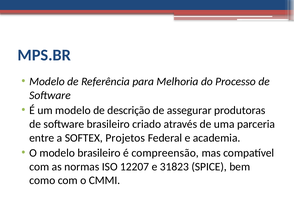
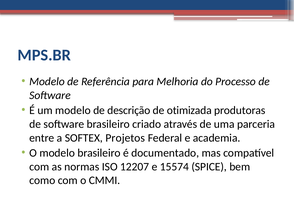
assegurar: assegurar -> otimizada
compreensão: compreensão -> documentado
31823: 31823 -> 15574
